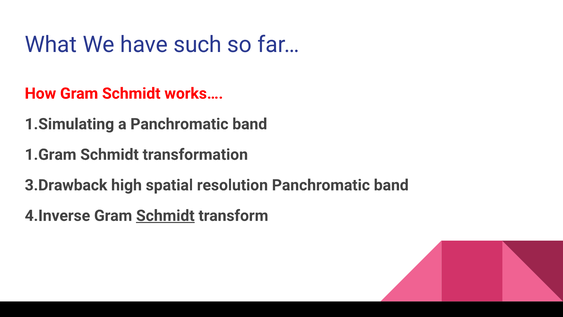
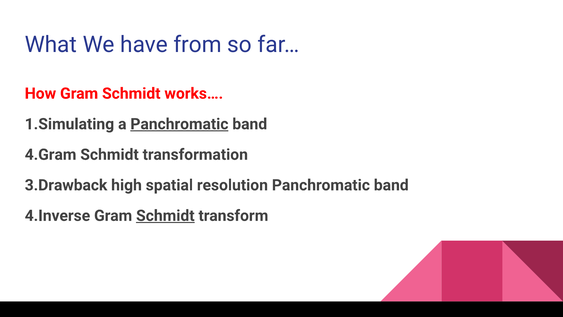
such: such -> from
Panchromatic at (179, 124) underline: none -> present
1.Gram: 1.Gram -> 4.Gram
